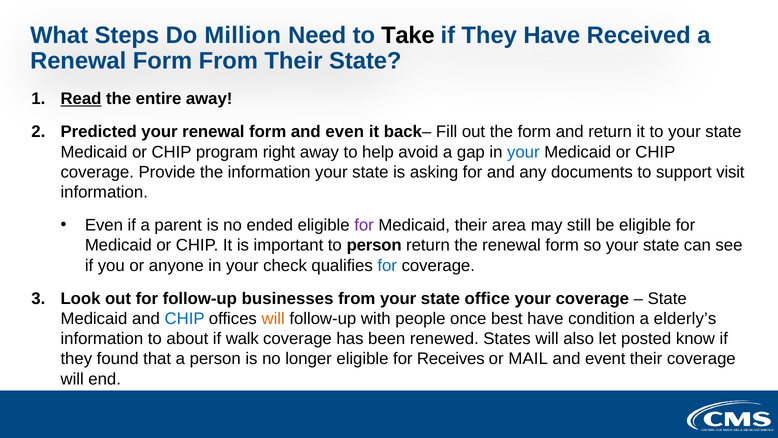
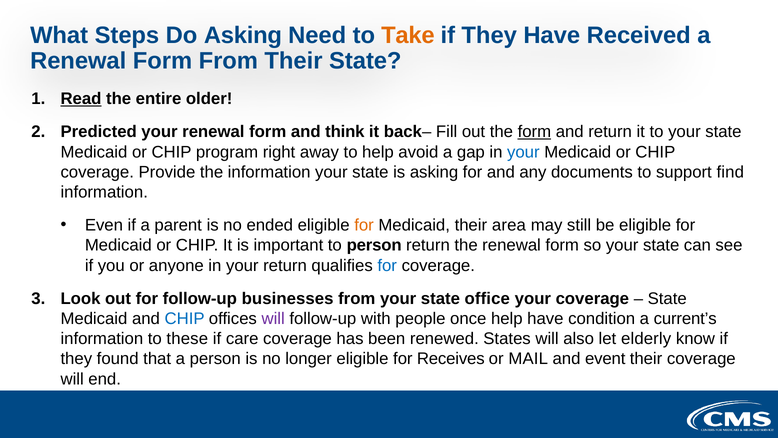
Do Million: Million -> Asking
Take colour: black -> orange
entire away: away -> older
and even: even -> think
form at (534, 132) underline: none -> present
visit: visit -> find
for at (364, 225) colour: purple -> orange
your check: check -> return
will at (273, 318) colour: orange -> purple
once best: best -> help
elderly’s: elderly’s -> current’s
about: about -> these
walk: walk -> care
posted: posted -> elderly
